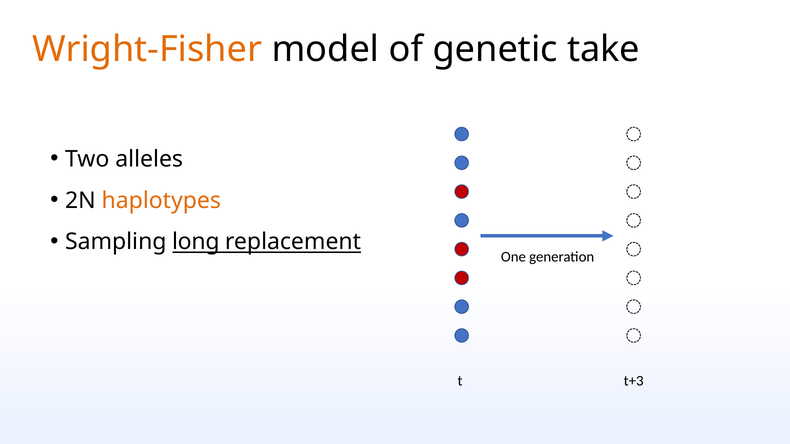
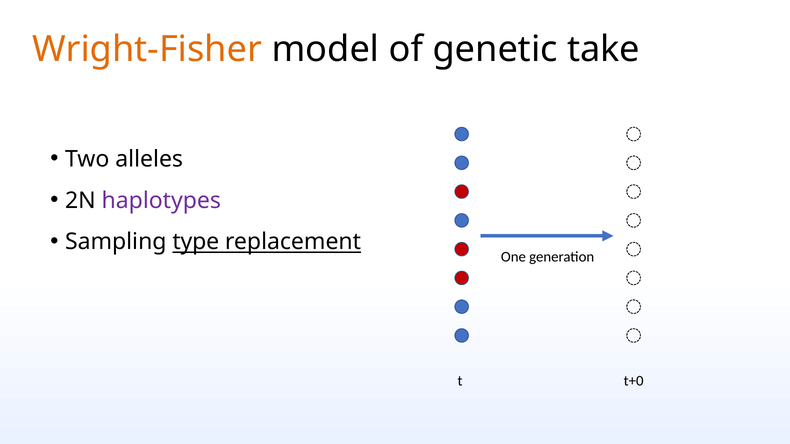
haplotypes colour: orange -> purple
long: long -> type
t+3: t+3 -> t+0
